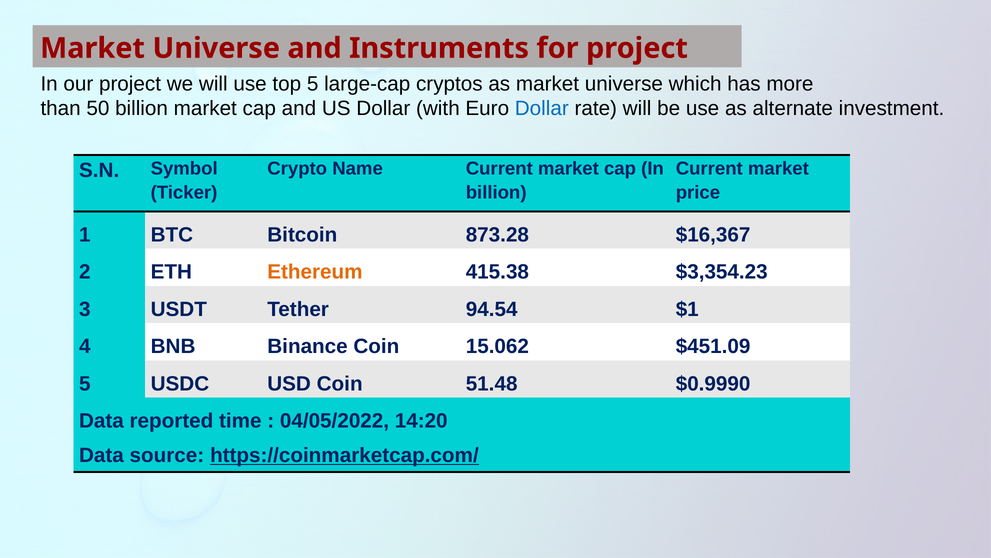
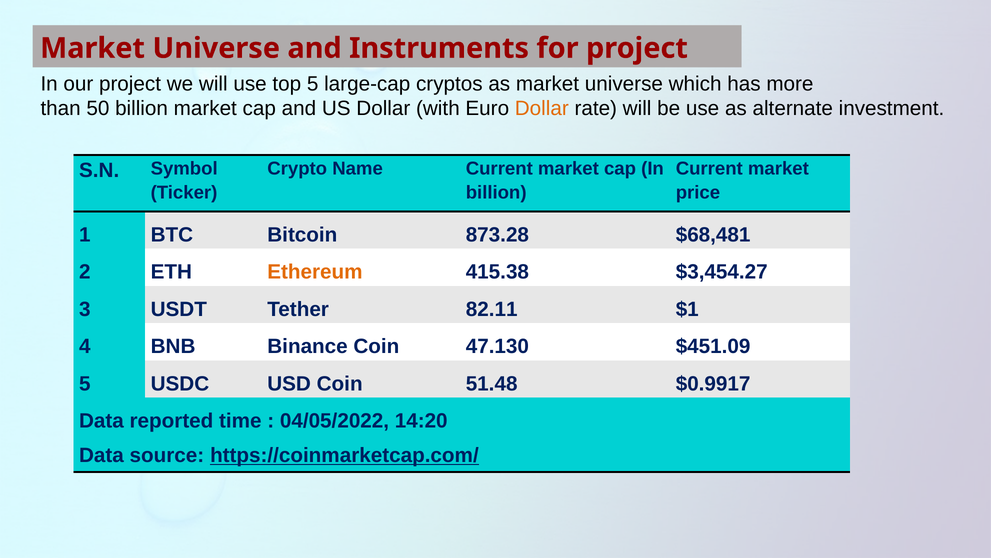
Dollar at (542, 109) colour: blue -> orange
$16,367: $16,367 -> $68,481
$3,354.23: $3,354.23 -> $3,454.27
94.54: 94.54 -> 82.11
15.062: 15.062 -> 47.130
$0.9990: $0.9990 -> $0.9917
